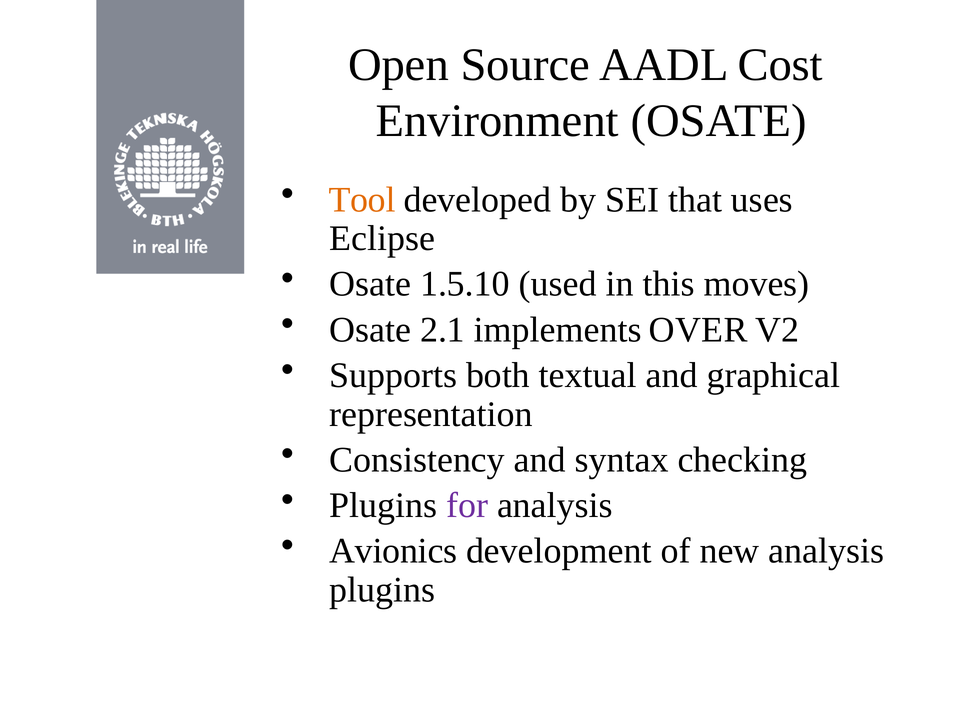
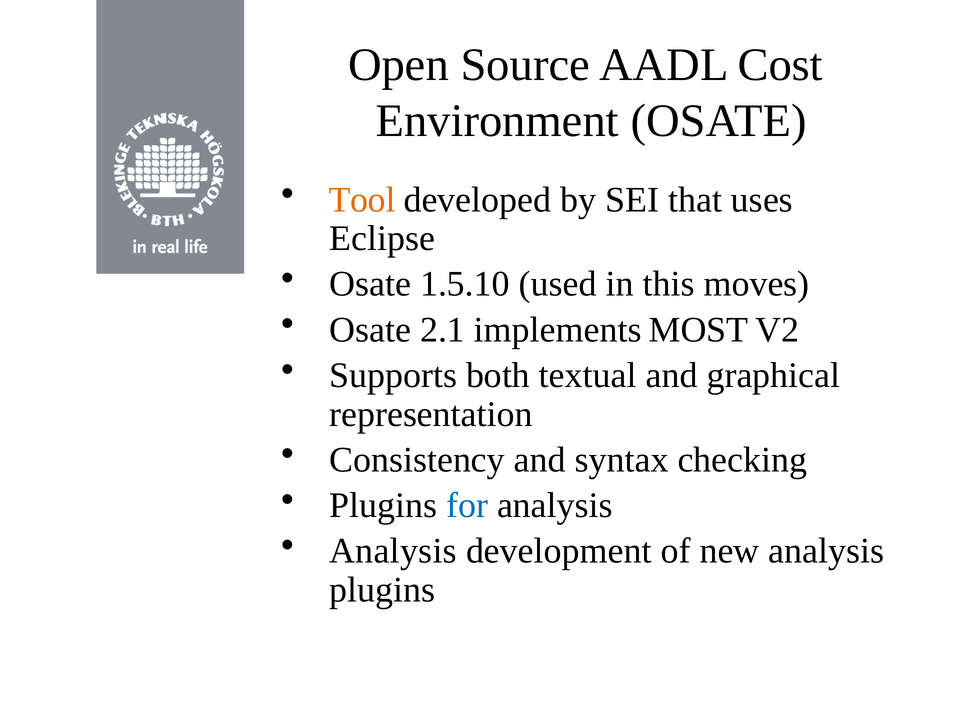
OVER: OVER -> MOST
for colour: purple -> blue
Avionics at (393, 551): Avionics -> Analysis
